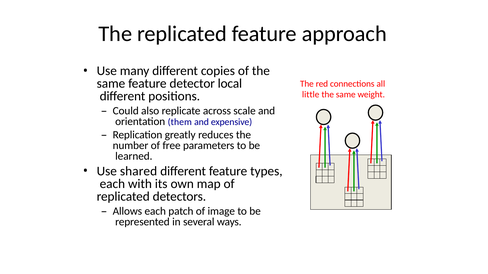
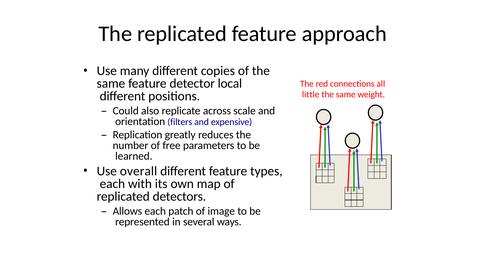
them: them -> filters
shared: shared -> overall
